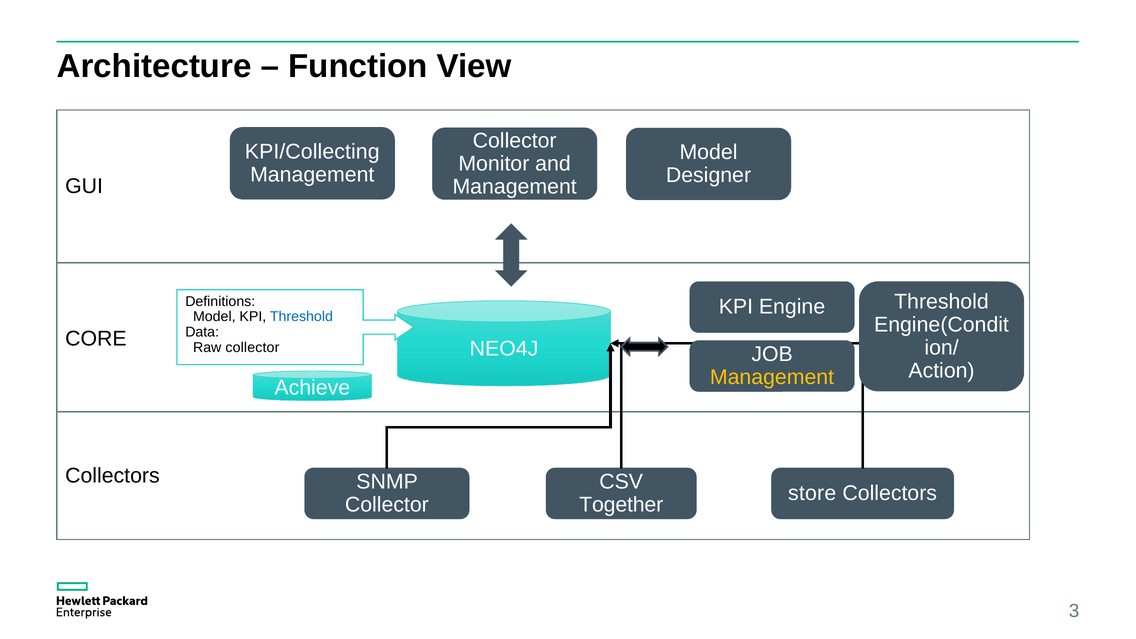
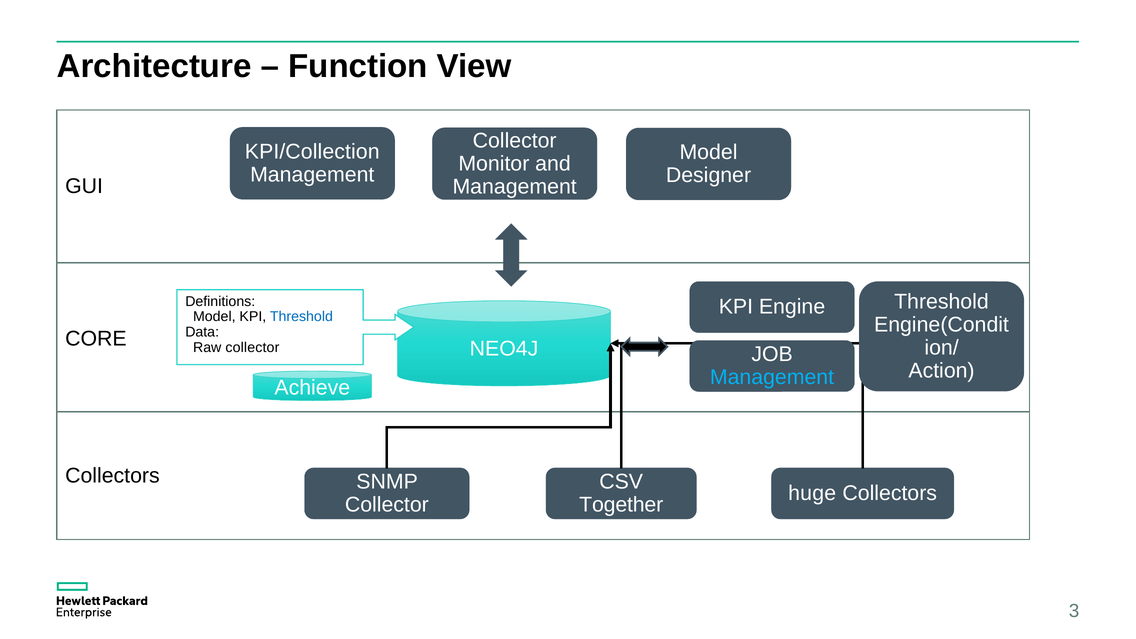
KPI/Collecting: KPI/Collecting -> KPI/Collection
Management at (772, 377) colour: yellow -> light blue
store: store -> huge
